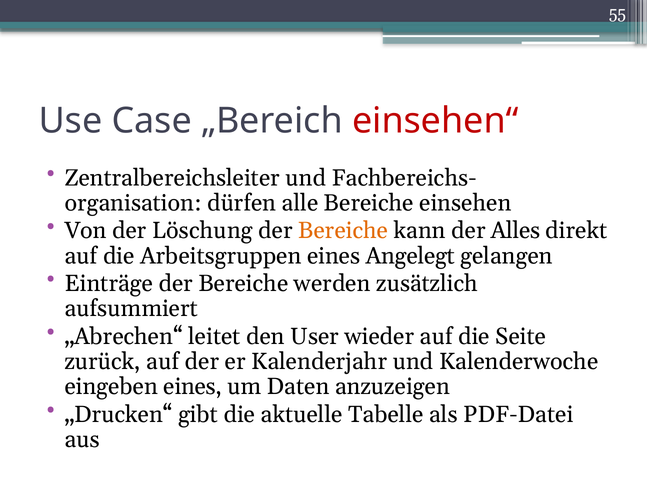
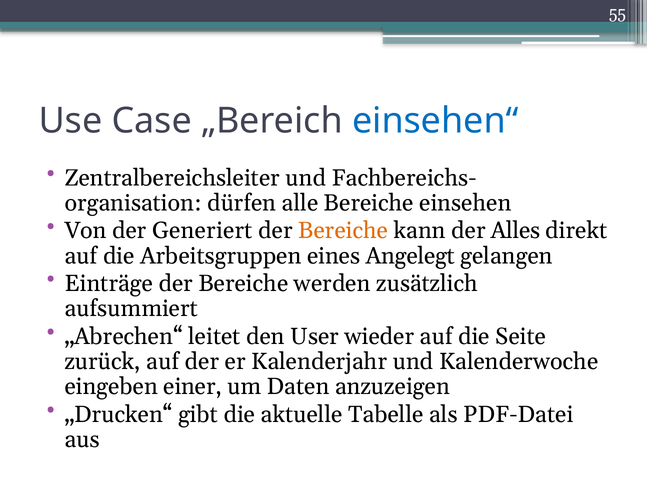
einsehen“ colour: red -> blue
Löschung: Löschung -> Generiert
eingeben eines: eines -> einer
